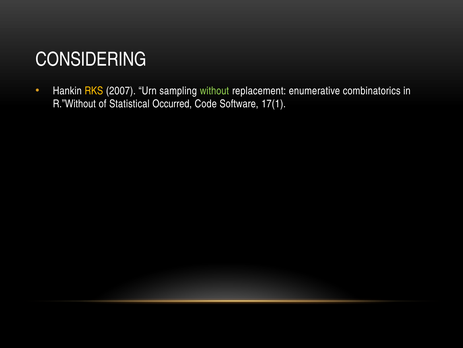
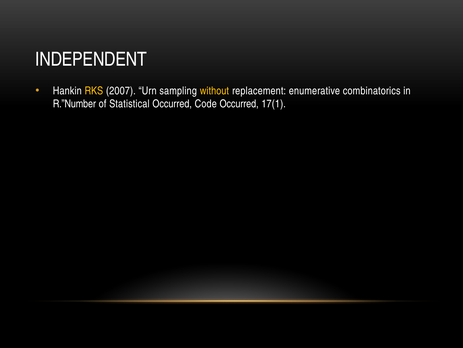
CONSIDERING: CONSIDERING -> INDEPENDENT
without colour: light green -> yellow
R.”Without: R.”Without -> R.”Number
Code Software: Software -> Occurred
